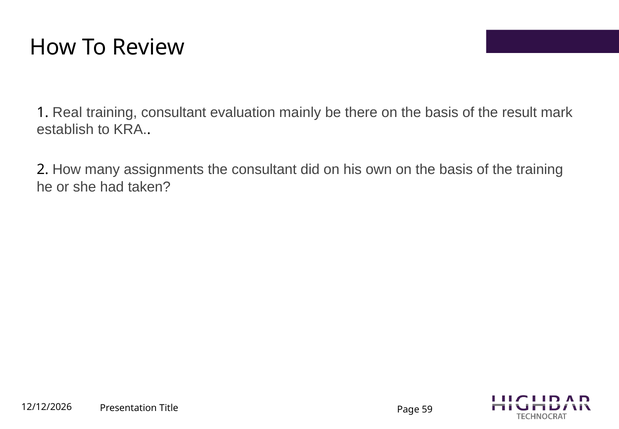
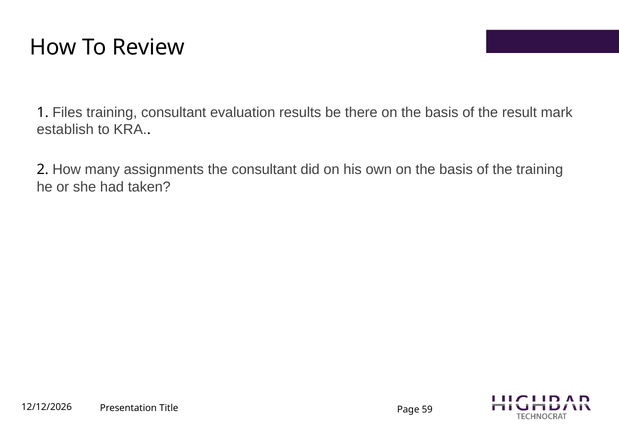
Real: Real -> Files
mainly: mainly -> results
